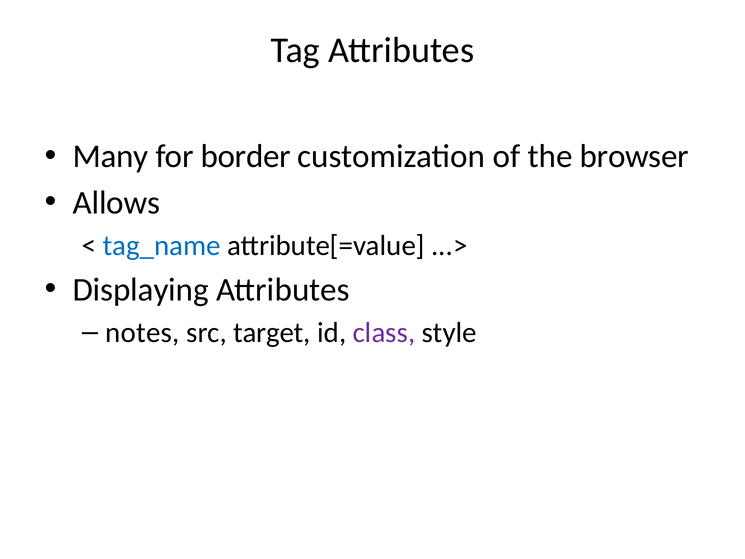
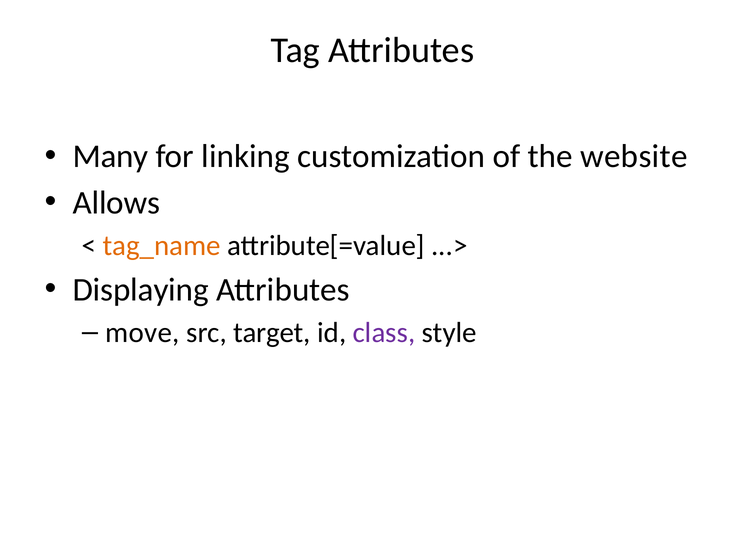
border: border -> linking
browser: browser -> website
tag_name colour: blue -> orange
notes: notes -> move
